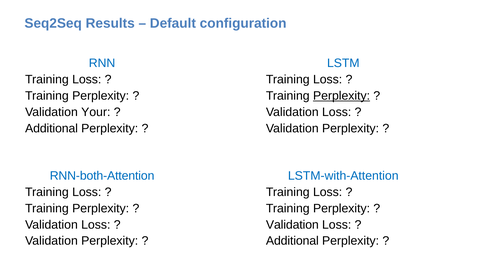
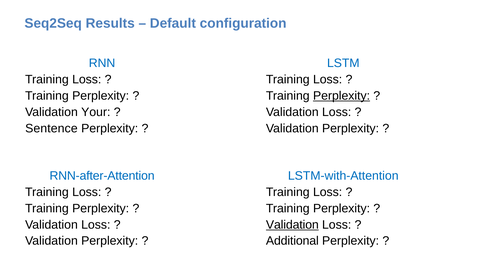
Additional at (52, 128): Additional -> Sentence
RNN-both-Attention: RNN-both-Attention -> RNN-after-Attention
Validation at (292, 225) underline: none -> present
